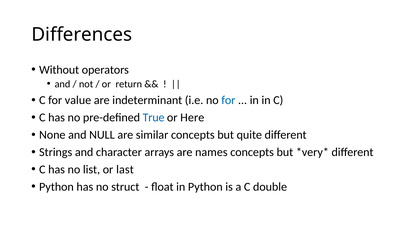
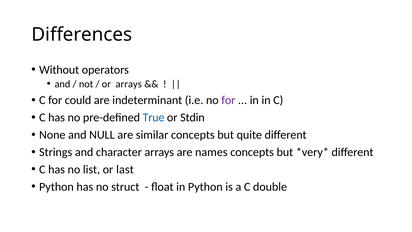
or return: return -> arrays
value: value -> could
for at (228, 100) colour: blue -> purple
Here: Here -> Stdin
